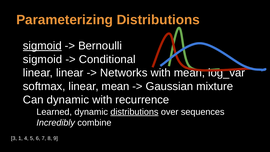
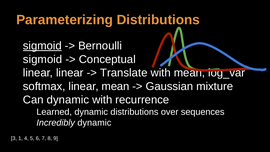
Conditional: Conditional -> Conceptual
Networks: Networks -> Translate
distributions at (134, 112) underline: present -> none
Incredibly combine: combine -> dynamic
